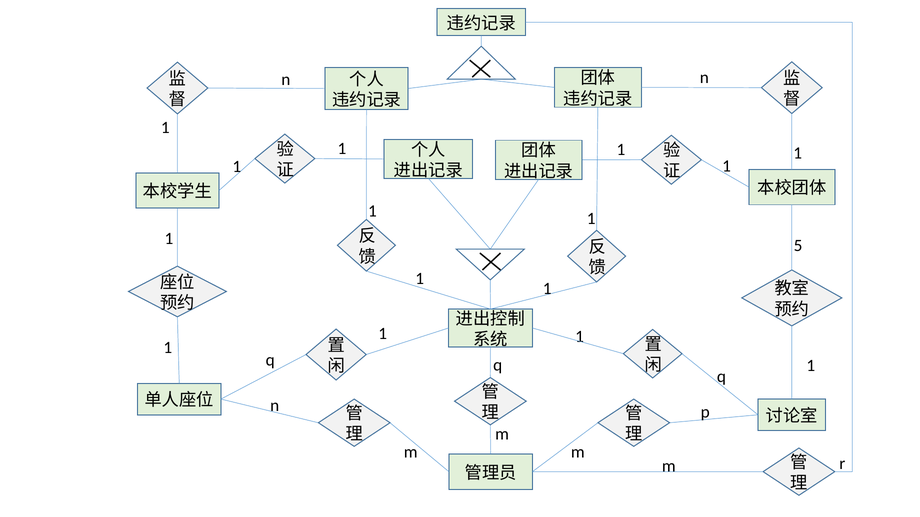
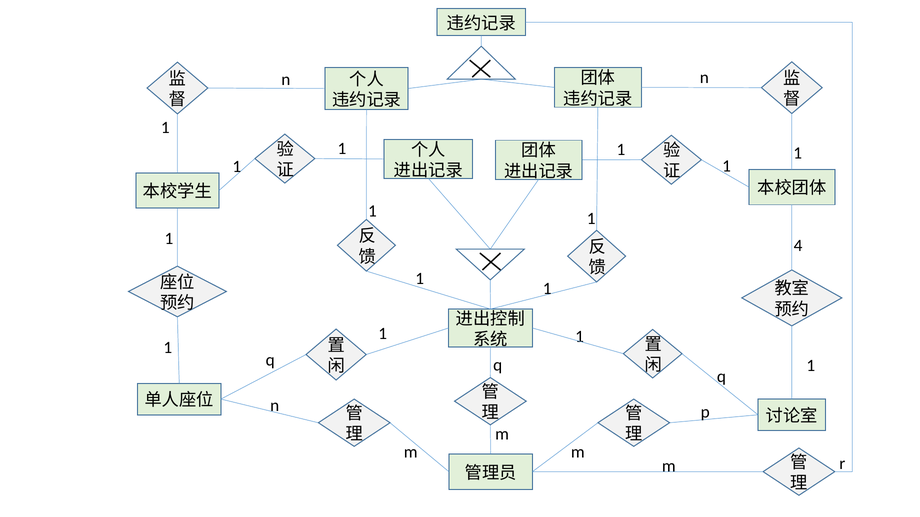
5: 5 -> 4
